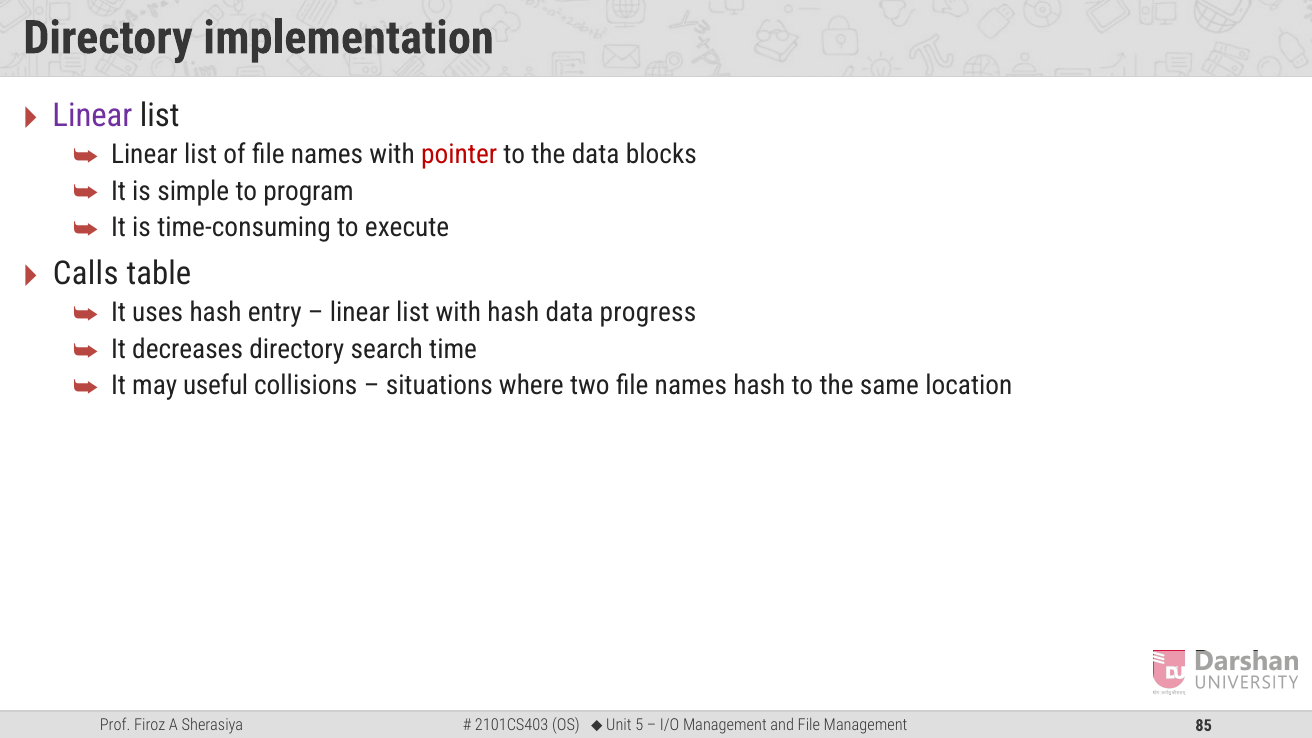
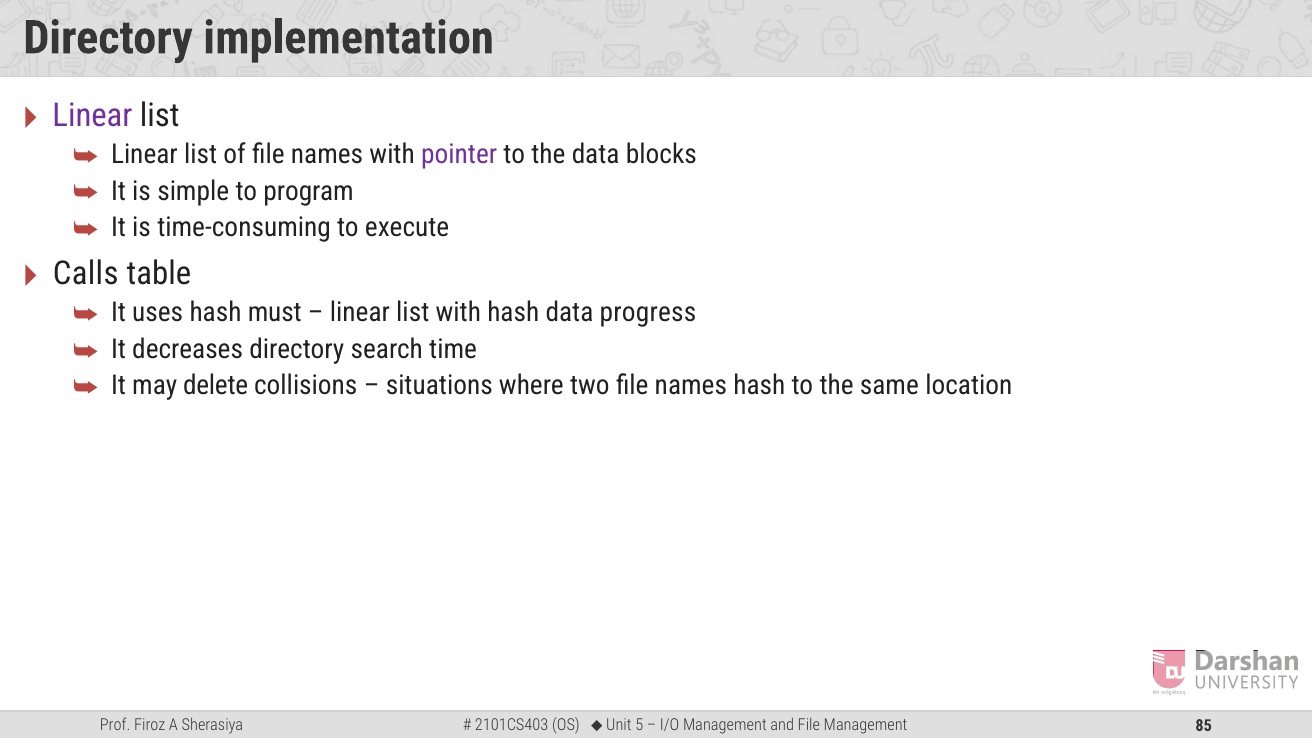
pointer colour: red -> purple
entry: entry -> must
useful: useful -> delete
